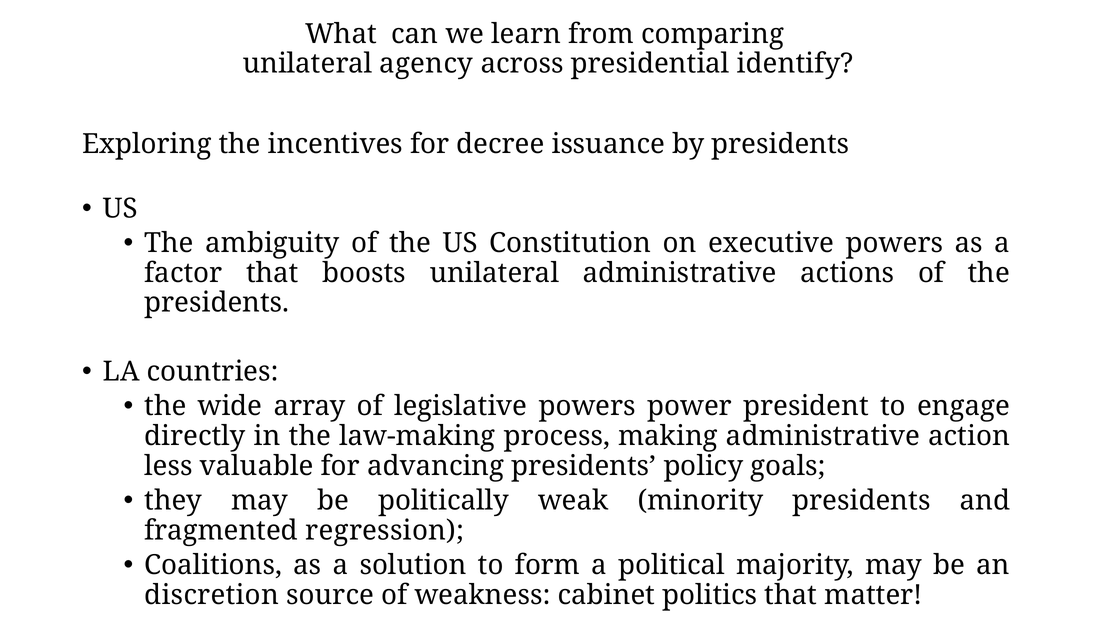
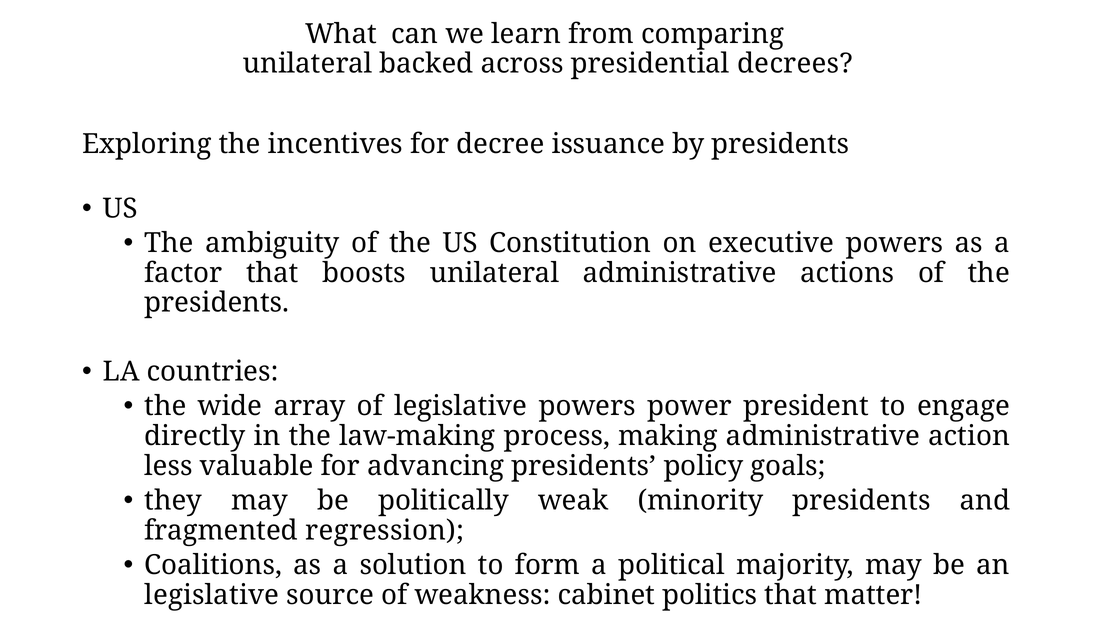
agency: agency -> backed
identify: identify -> decrees
discretion at (212, 595): discretion -> legislative
